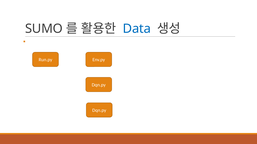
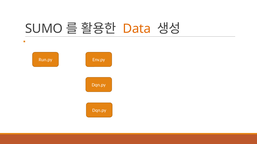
Data colour: blue -> orange
